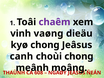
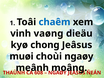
chaêm colour: purple -> blue
canh: canh -> muøi
choùi chong: chong -> ngaøy
